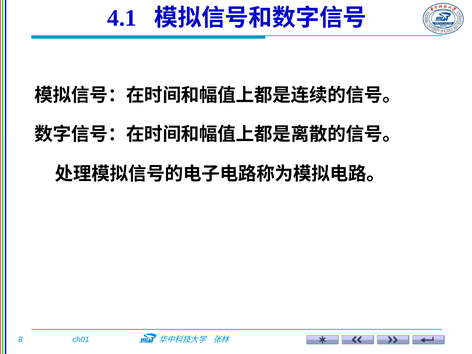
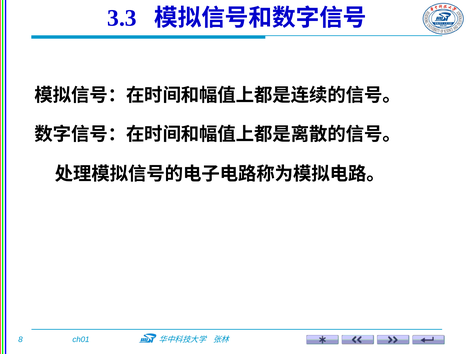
4.1: 4.1 -> 3.3
